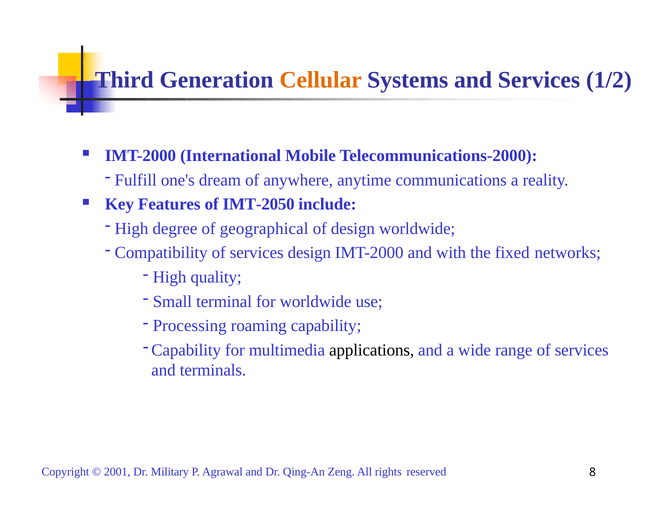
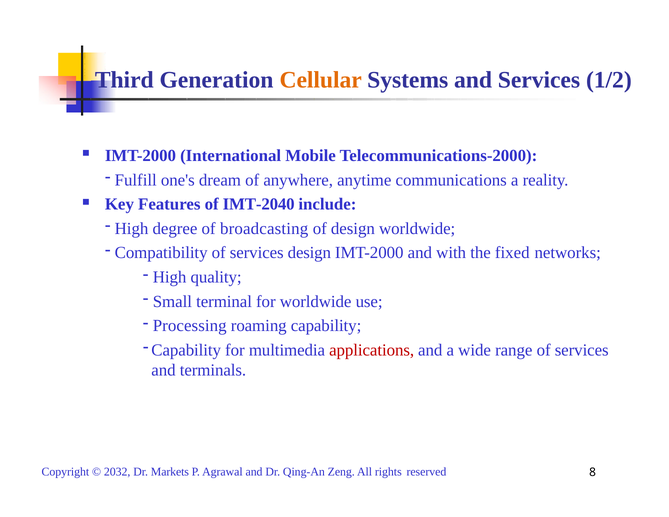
IMT-2050: IMT-2050 -> IMT-2040
geographical: geographical -> broadcasting
applications colour: black -> red
2001: 2001 -> 2032
Military: Military -> Markets
